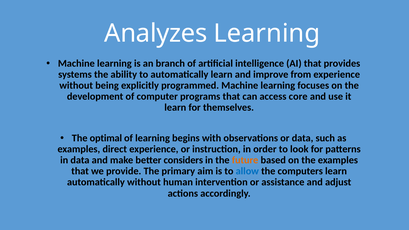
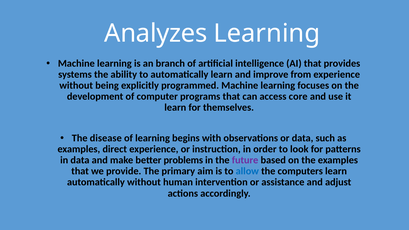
optimal: optimal -> disease
considers: considers -> problems
future colour: orange -> purple
